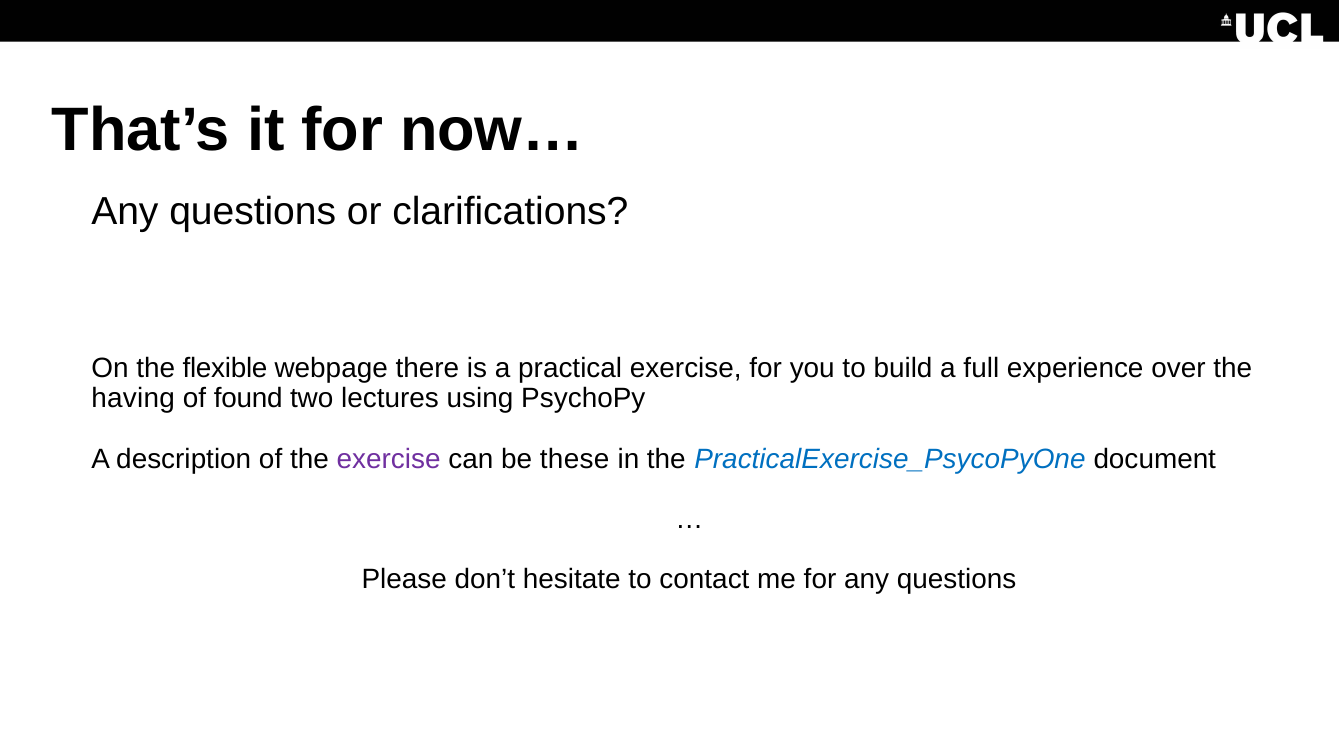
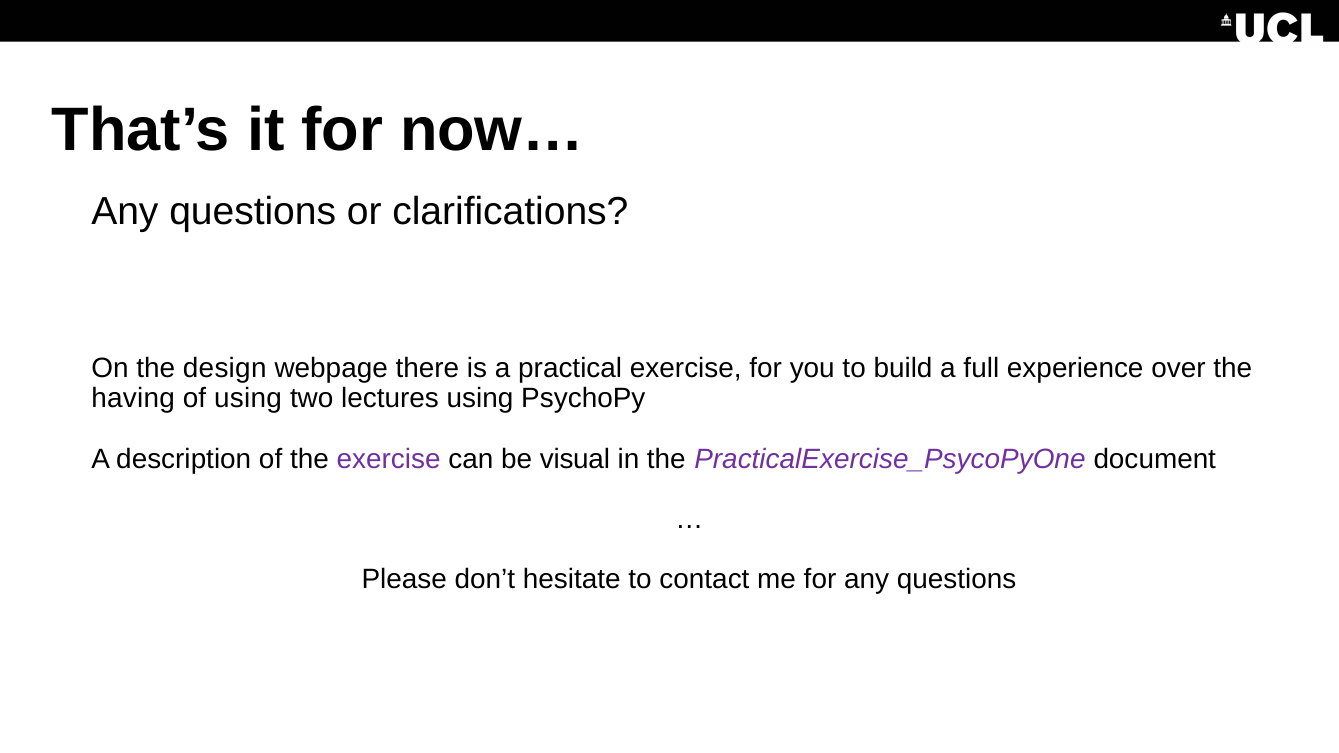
flexible: flexible -> design
of found: found -> using
these: these -> visual
PracticalExercise_PsycoPyOne colour: blue -> purple
